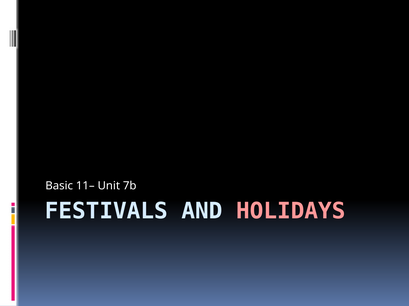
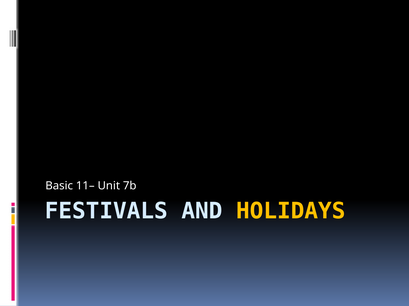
HOLIDAYS colour: pink -> yellow
